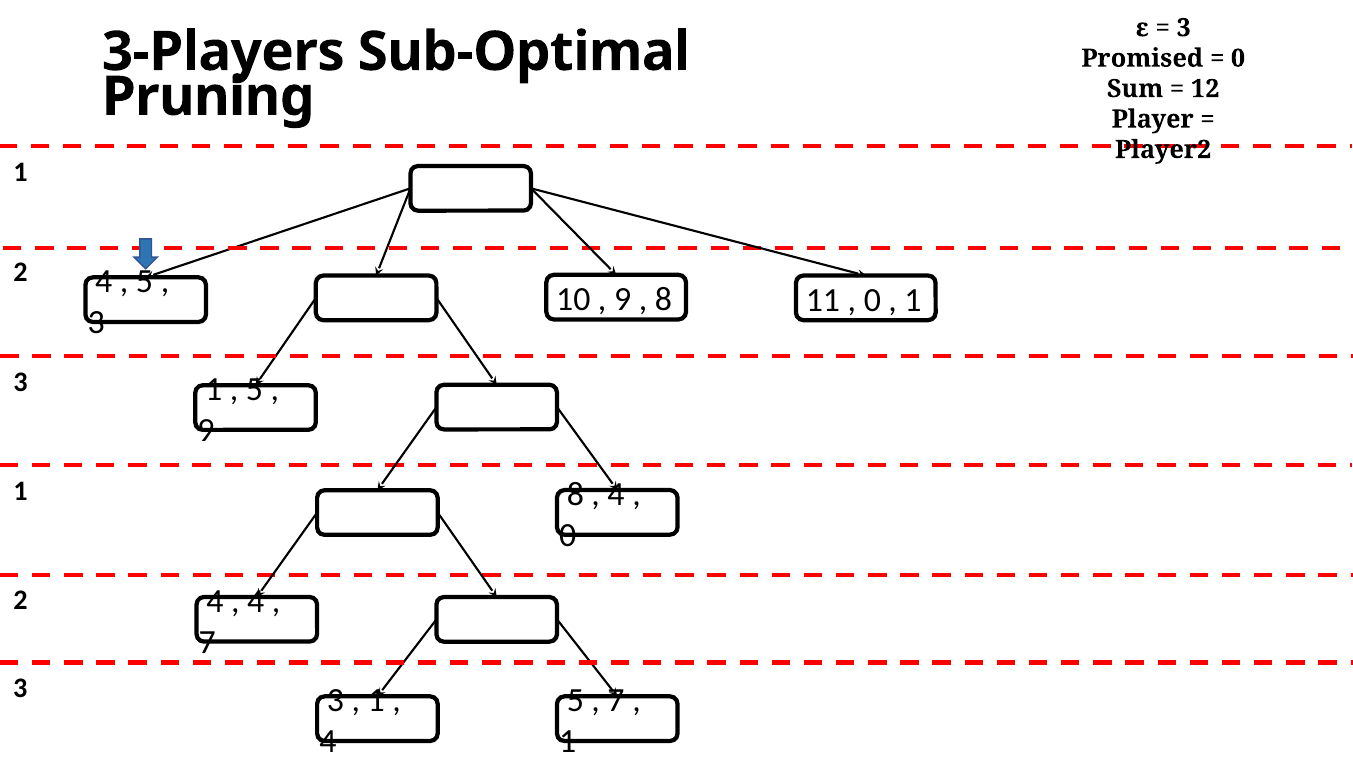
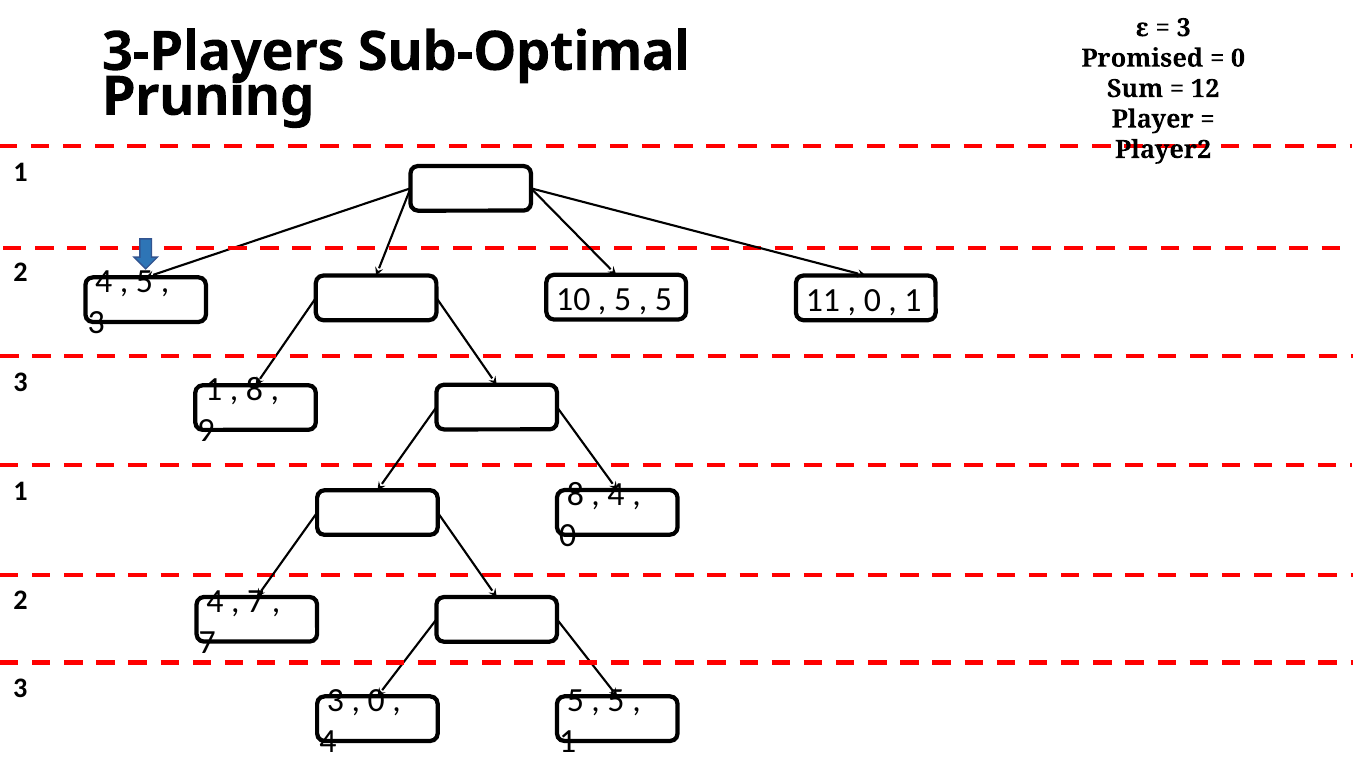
9 at (623, 300): 9 -> 5
8 at (663, 300): 8 -> 5
5 at (254, 390): 5 -> 8
4 at (256, 601): 4 -> 7
1 at (376, 701): 1 -> 0
7 at (616, 701): 7 -> 5
